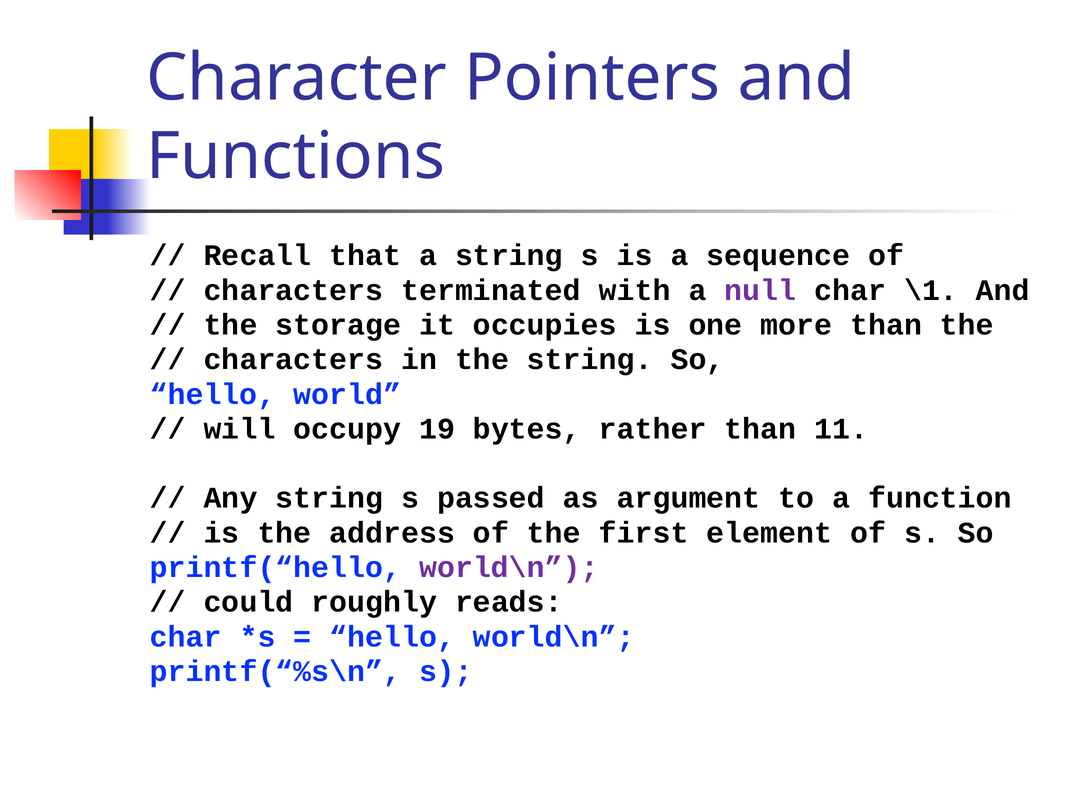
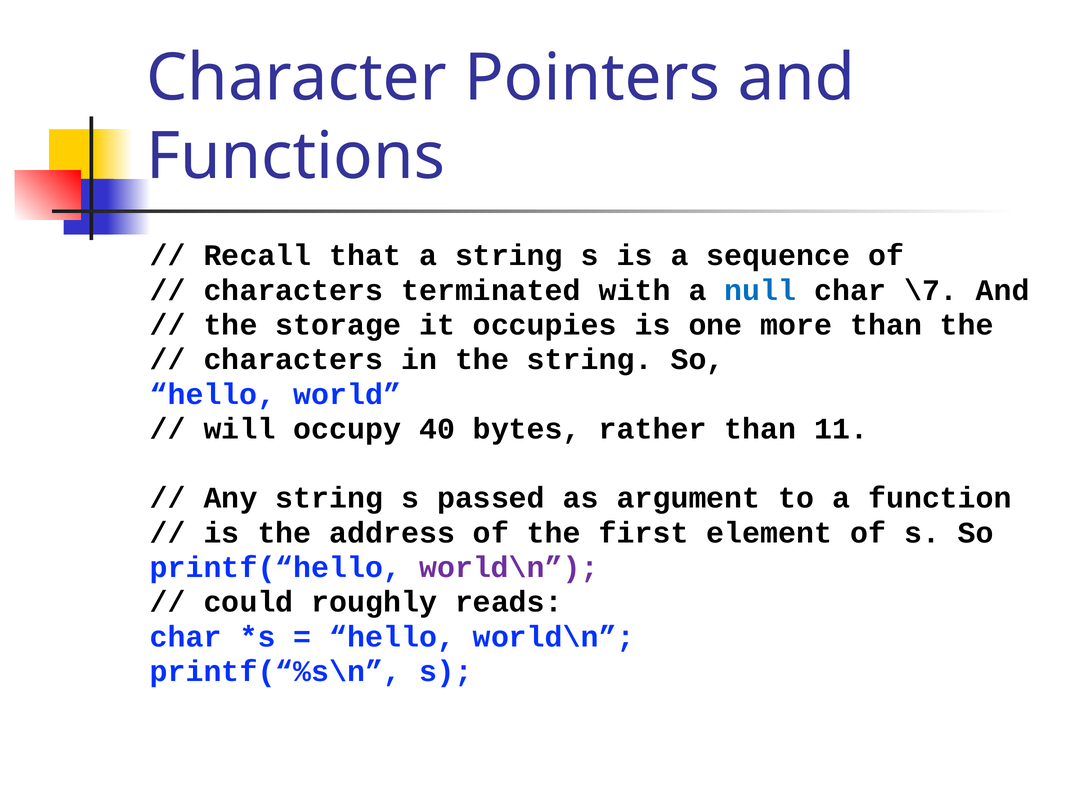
null colour: purple -> blue
\1: \1 -> \7
19: 19 -> 40
